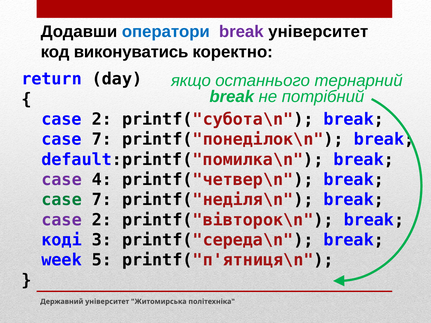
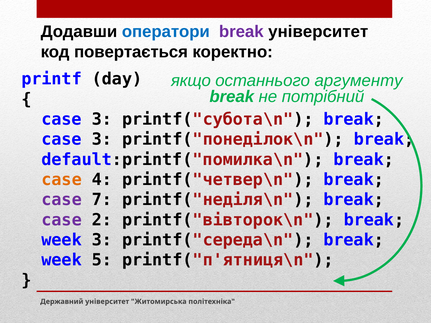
виконуватись: виконуватись -> повертається
return: return -> printf
тернарний: тернарний -> аргументу
2 at (102, 119): 2 -> 3
7 at (102, 140): 7 -> 3
case at (62, 180) colour: purple -> orange
case at (62, 200) colour: green -> purple
коді at (62, 240): коді -> week
